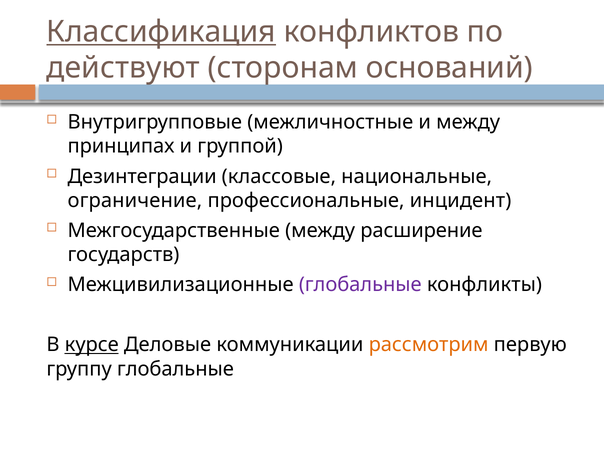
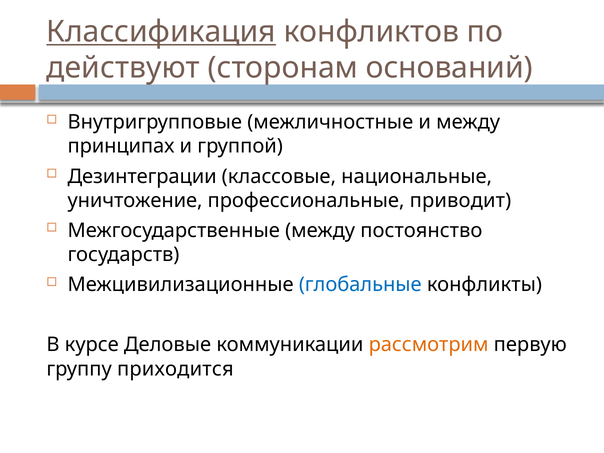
ограничение: ограничение -> уничтожение
инцидент: инцидент -> приводит
расширение: расширение -> постоянство
глобальные at (360, 285) colour: purple -> blue
курсе underline: present -> none
группу глобальные: глобальные -> приходится
